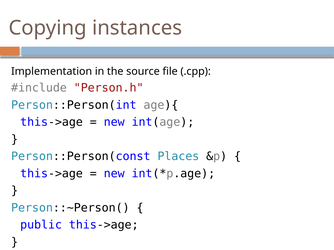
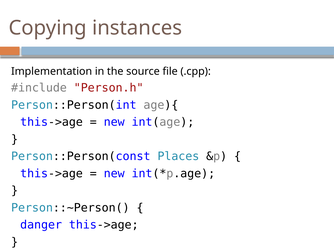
public: public -> danger
